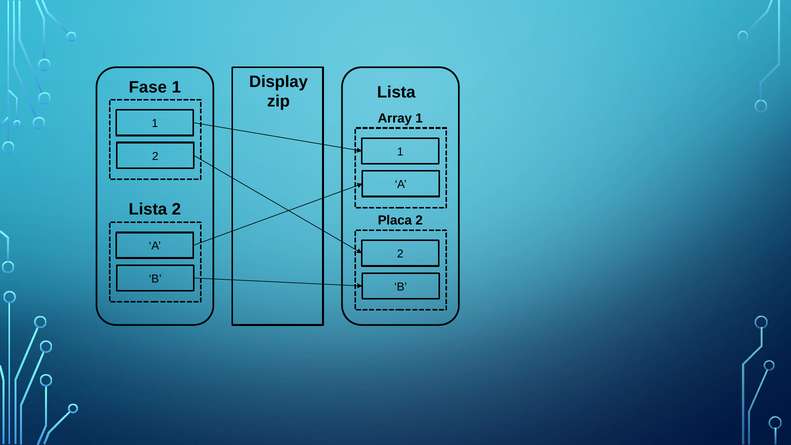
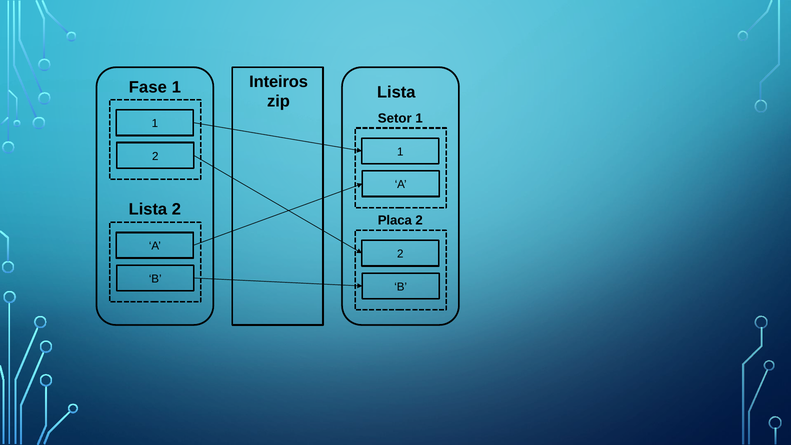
Display: Display -> Inteiros
Array: Array -> Setor
